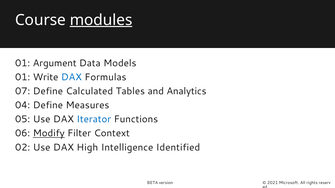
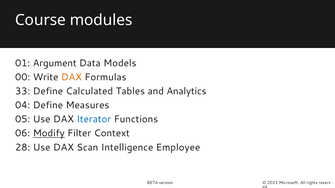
modules underline: present -> none
01 at (23, 77): 01 -> 00
DAX at (71, 77) colour: blue -> orange
07: 07 -> 33
02: 02 -> 28
High: High -> Scan
Identified: Identified -> Employee
